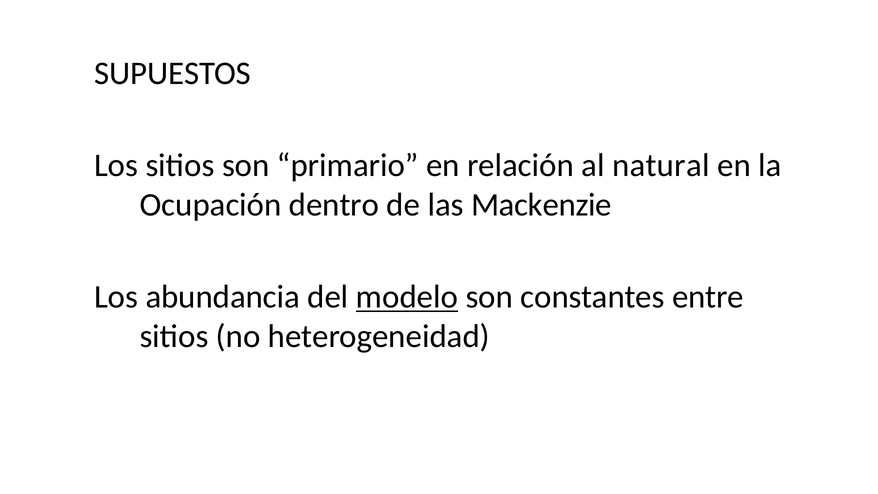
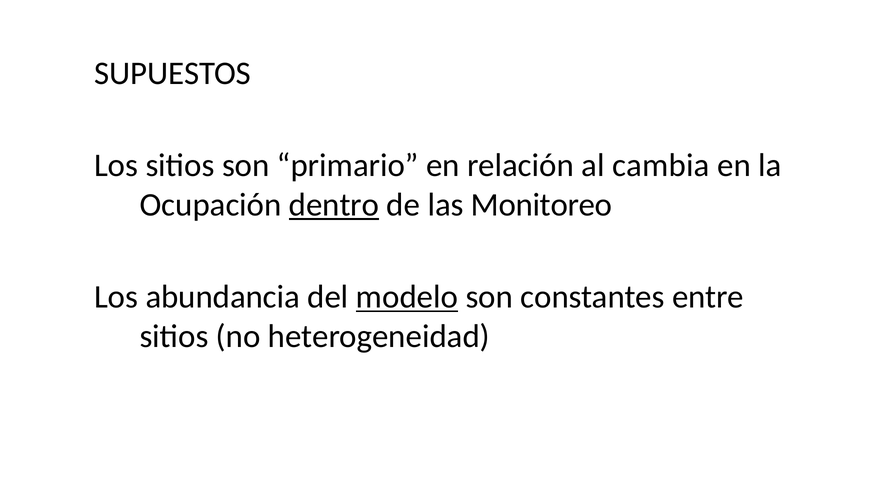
natural: natural -> cambia
dentro underline: none -> present
Mackenzie: Mackenzie -> Monitoreo
